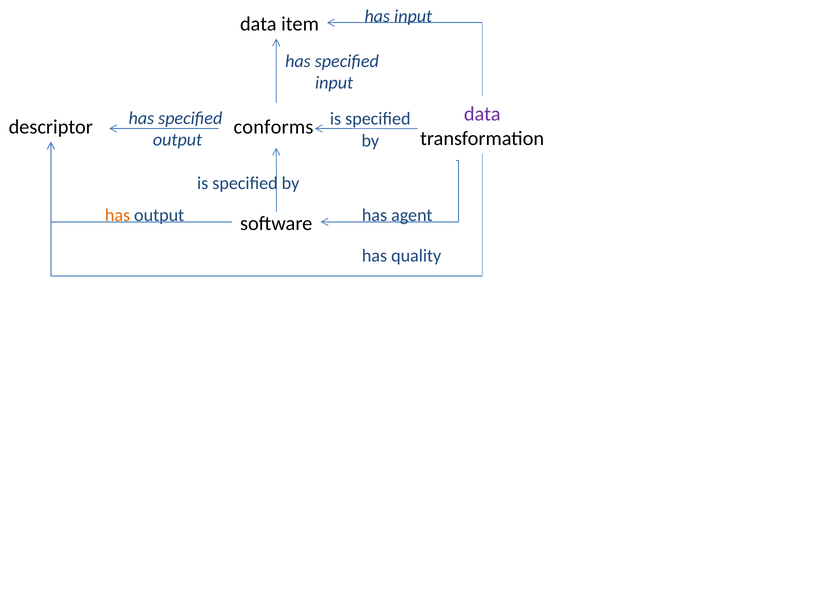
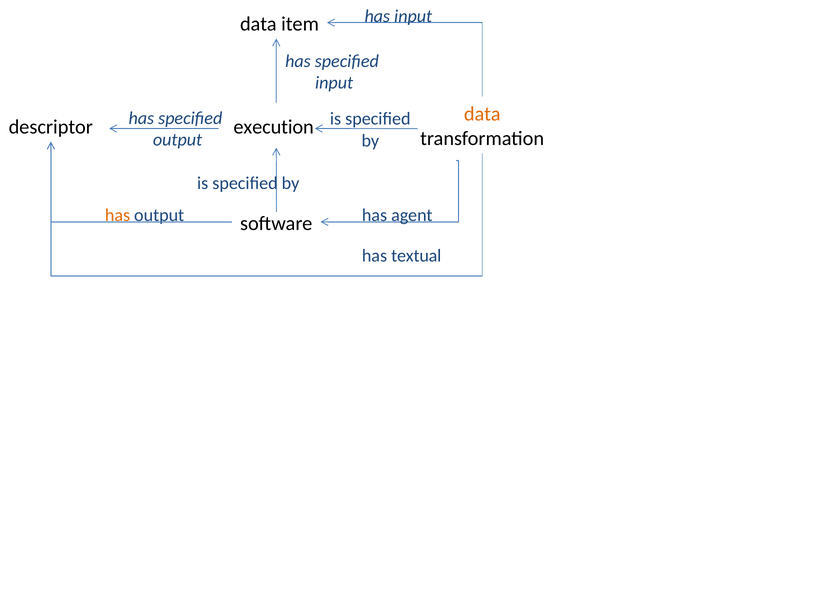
data at (482, 114) colour: purple -> orange
conforms: conforms -> execution
quality: quality -> textual
